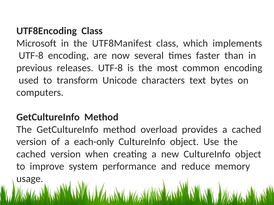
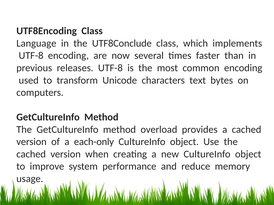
Microsoft: Microsoft -> Language
UTF8Manifest: UTF8Manifest -> UTF8Conclude
